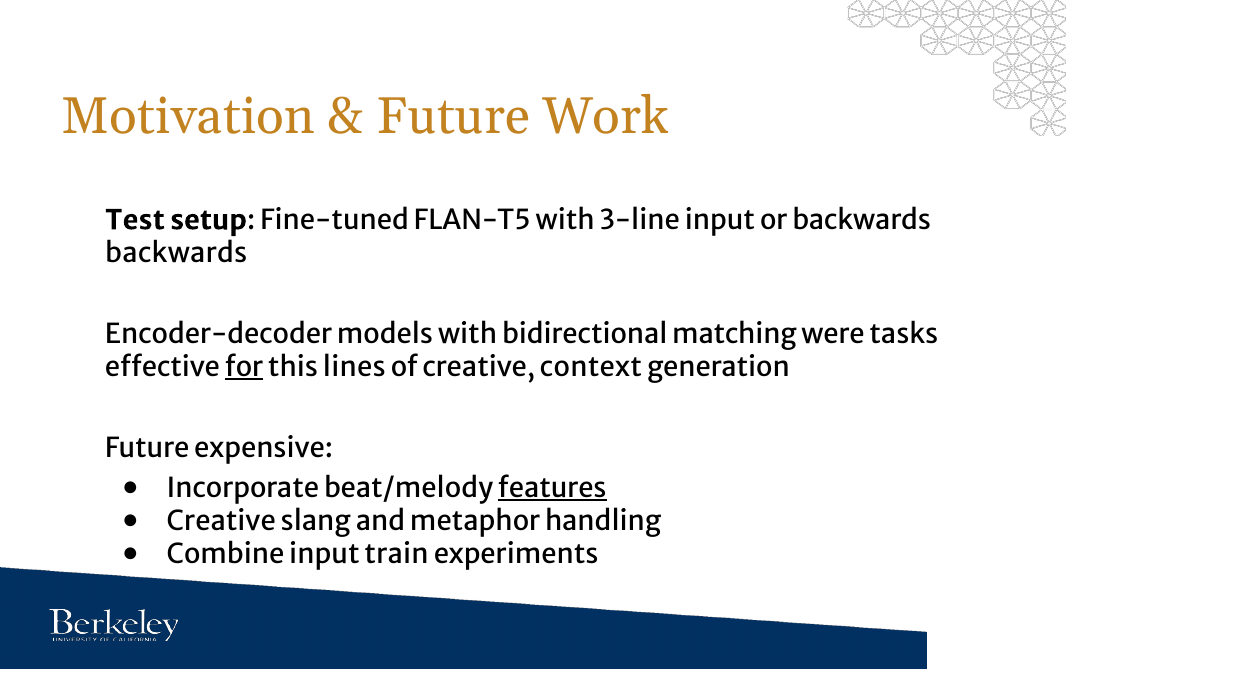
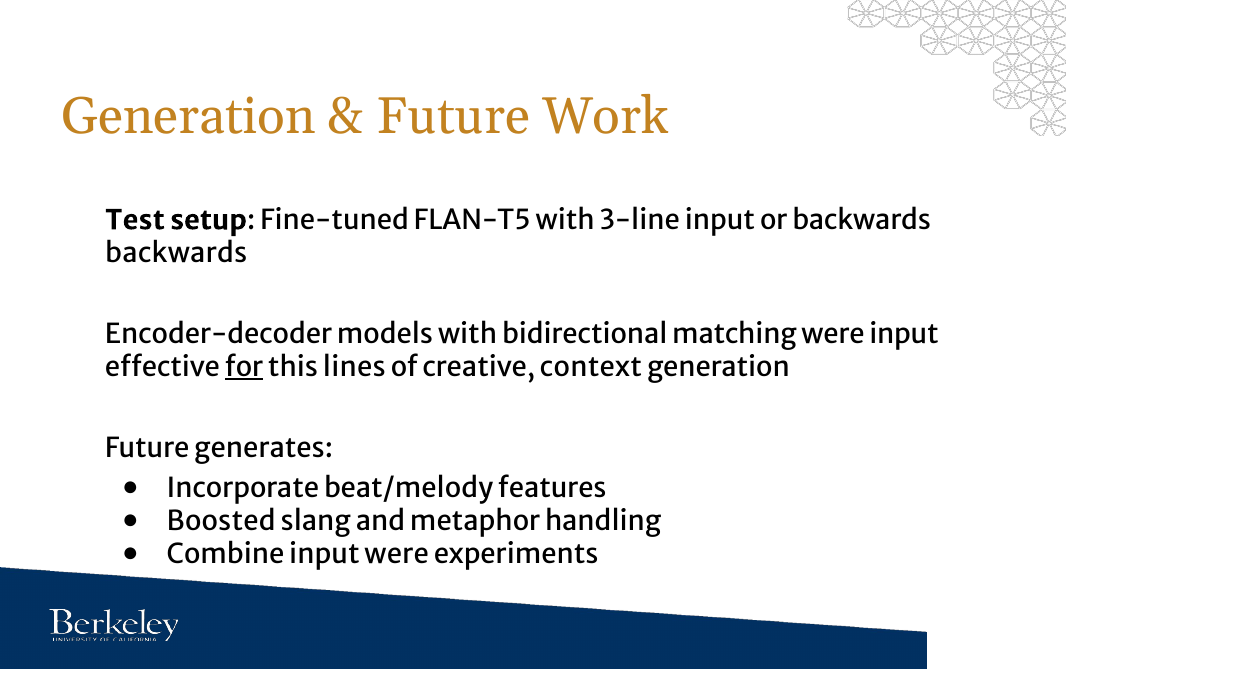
Motivation at (188, 116): Motivation -> Generation
were tasks: tasks -> input
expensive: expensive -> generates
features underline: present -> none
Creative at (221, 521): Creative -> Boosted
input train: train -> were
